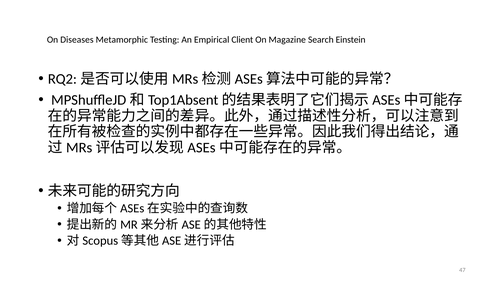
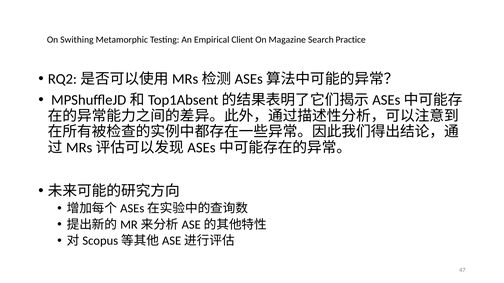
Diseases: Diseases -> Swithing
Einstein: Einstein -> Practice
